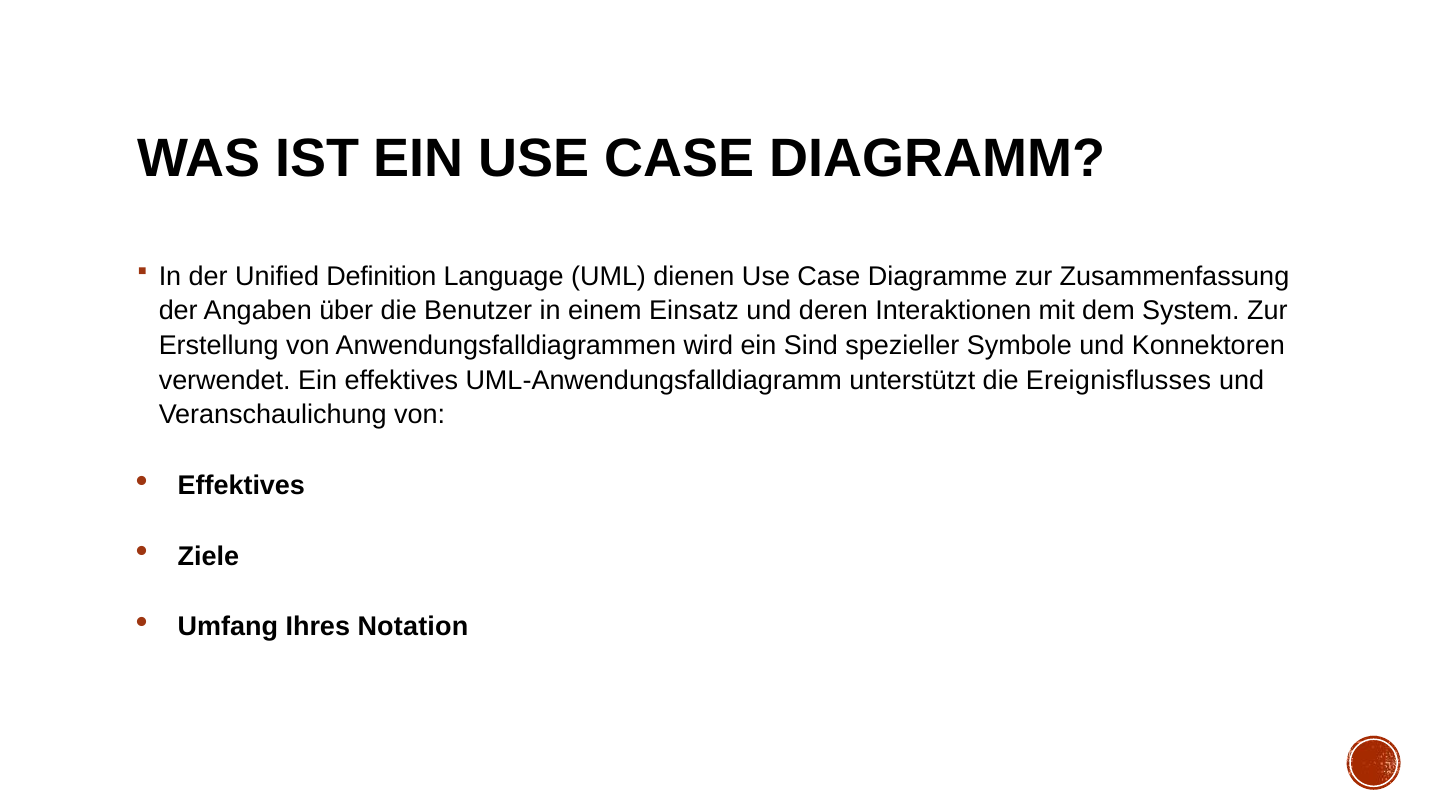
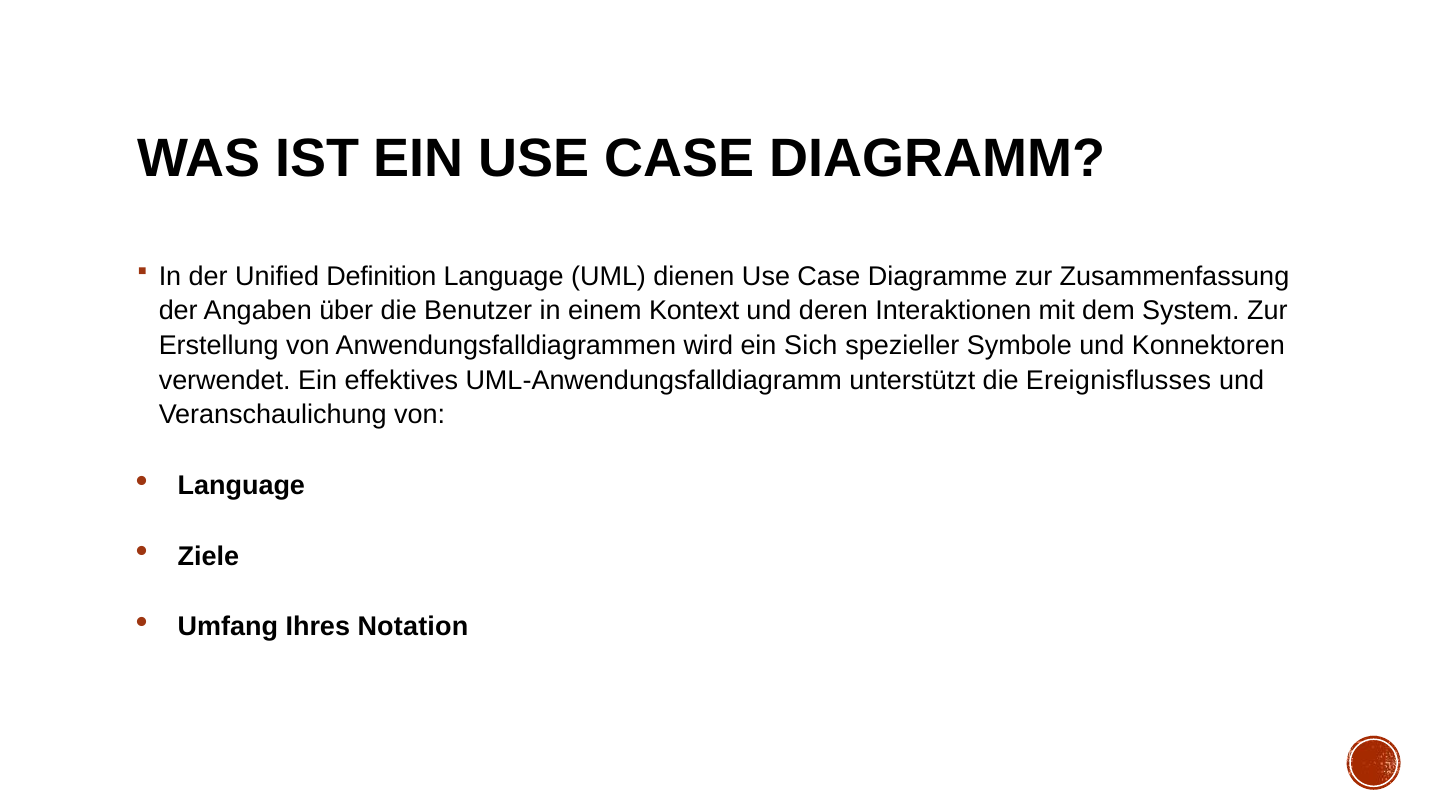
Einsatz: Einsatz -> Kontext
Sind: Sind -> Sich
Effektives at (241, 486): Effektives -> Language
